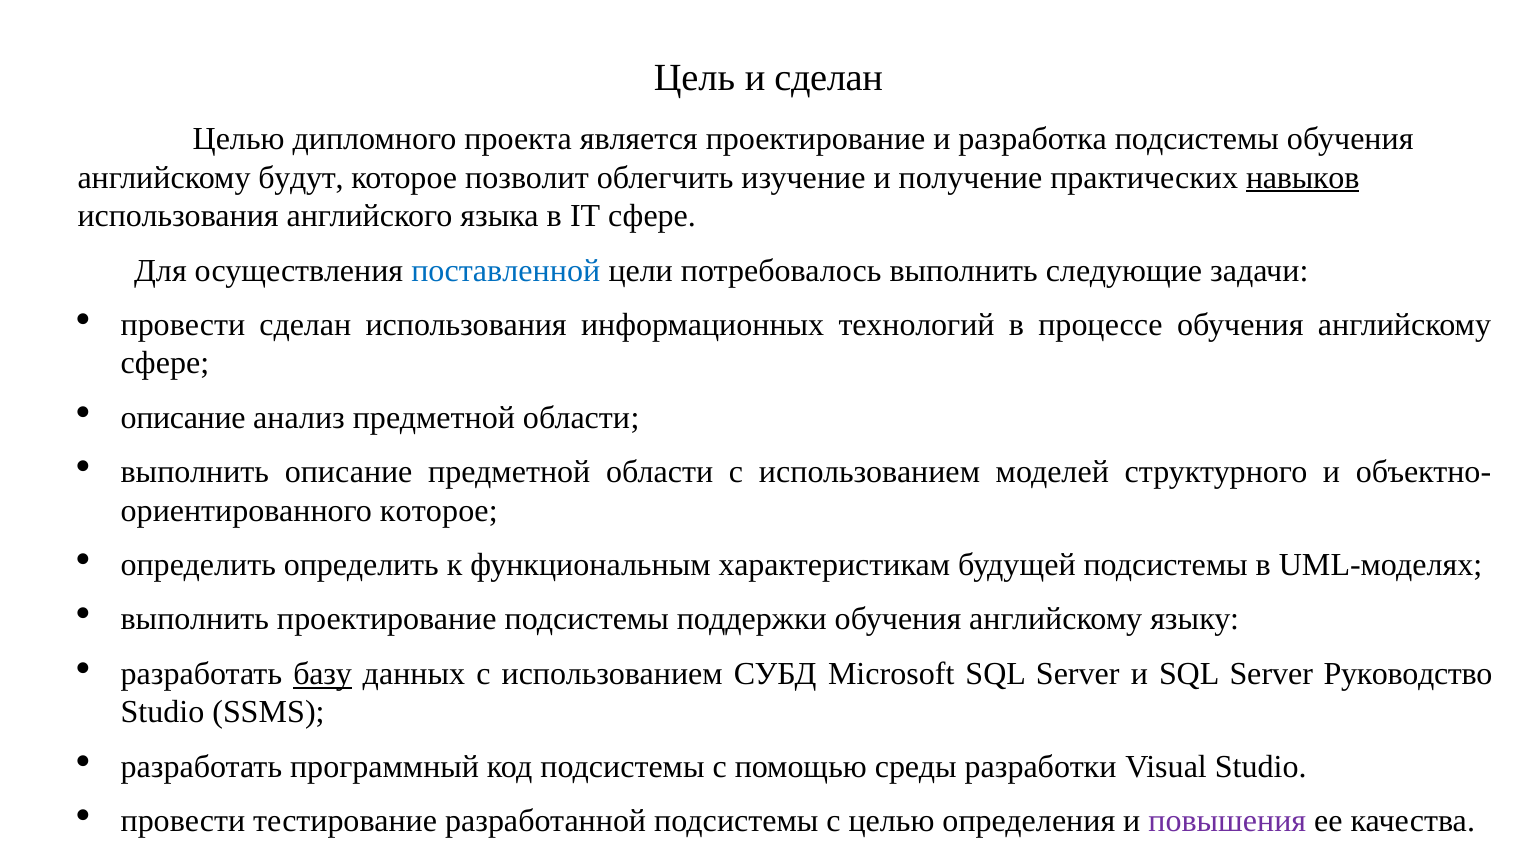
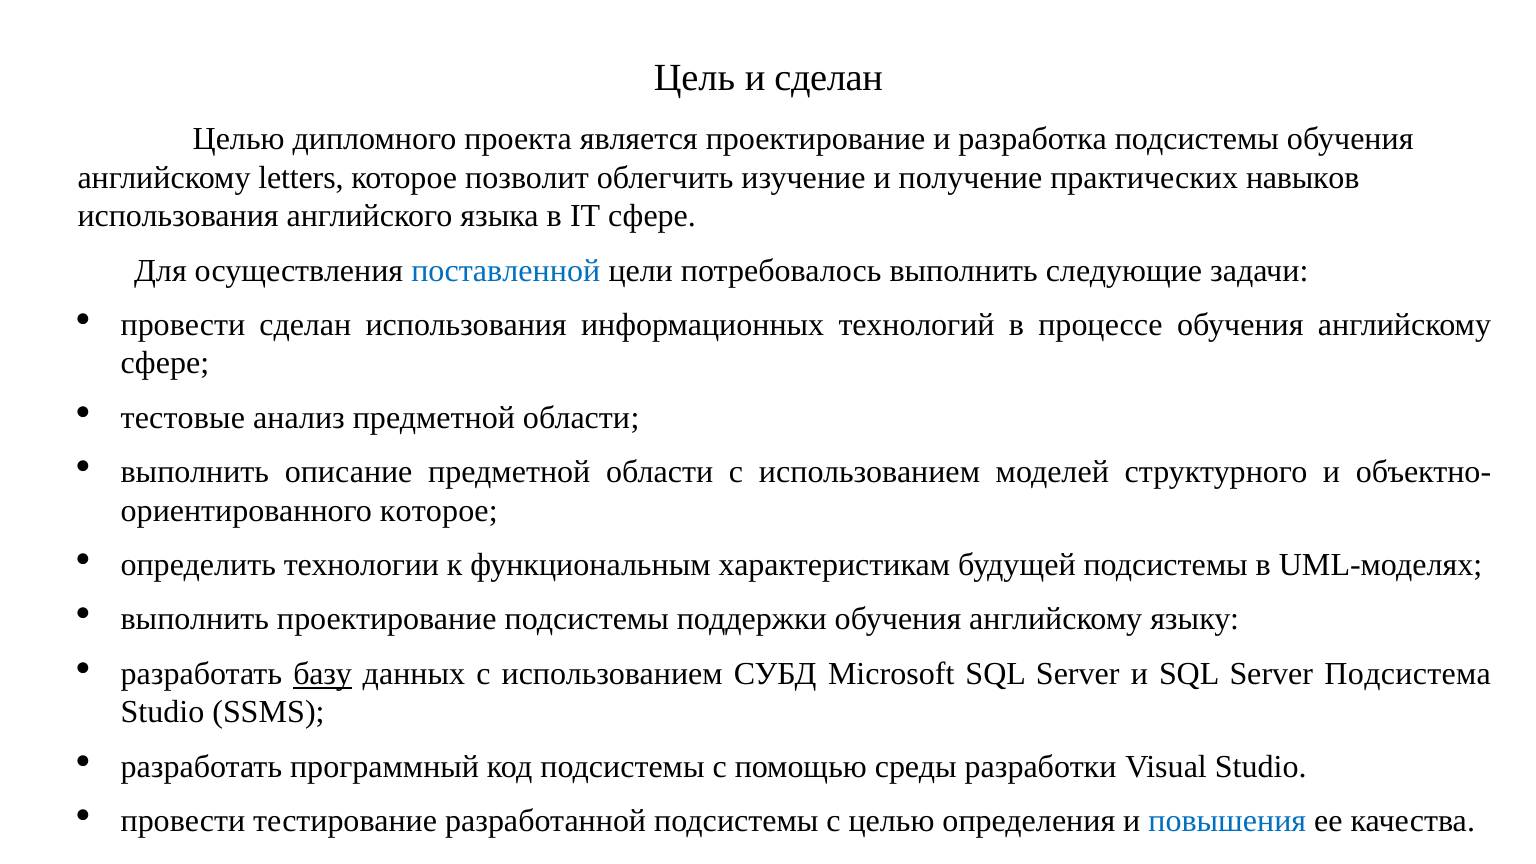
будут: будут -> letters
навыков underline: present -> none
описание at (183, 418): описание -> тестовые
определить определить: определить -> технологии
Руководство: Руководство -> Подсистема
повышения colour: purple -> blue
